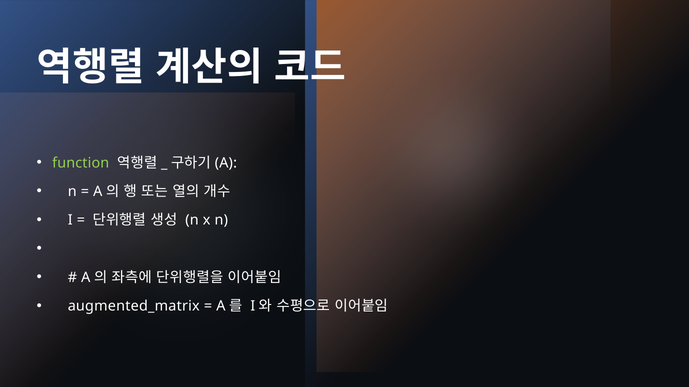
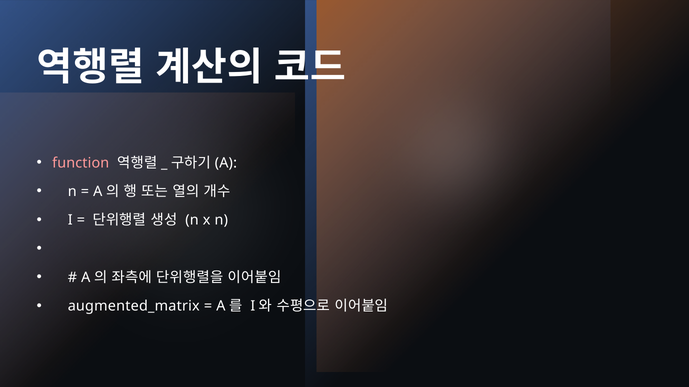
function colour: light green -> pink
